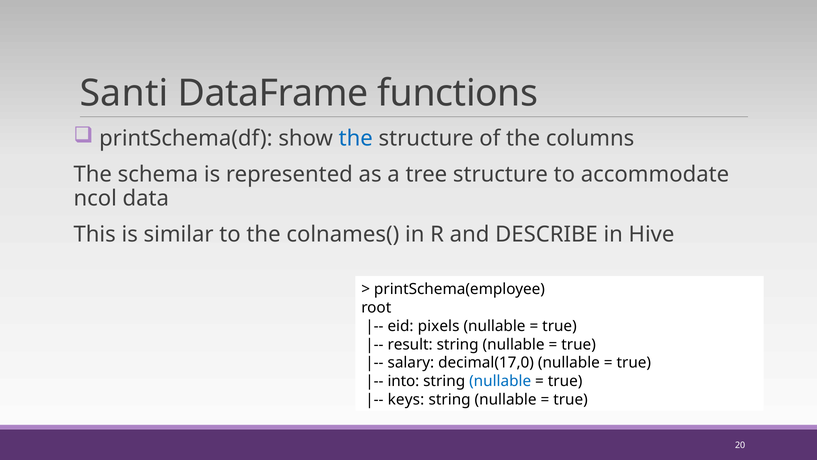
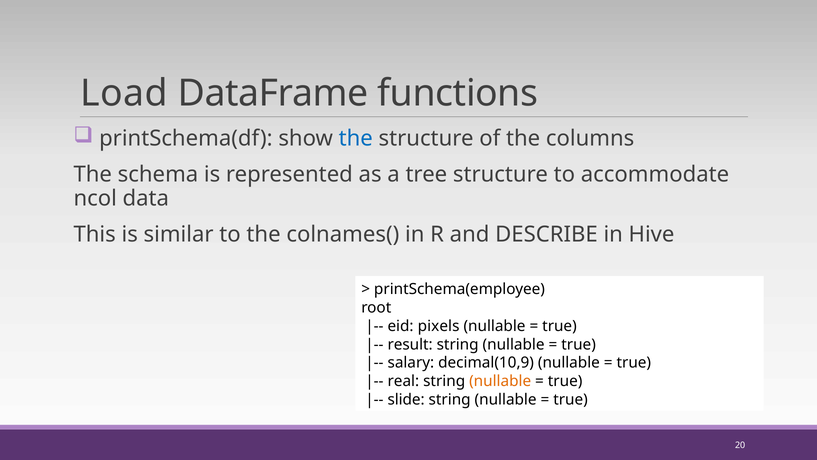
Santi: Santi -> Load
decimal(17,0: decimal(17,0 -> decimal(10,9
into: into -> real
nullable at (500, 381) colour: blue -> orange
keys: keys -> slide
